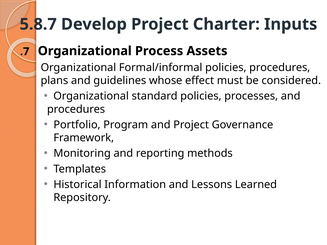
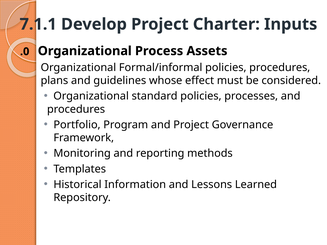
5.8.7: 5.8.7 -> 7.1.1
.7: .7 -> .0
